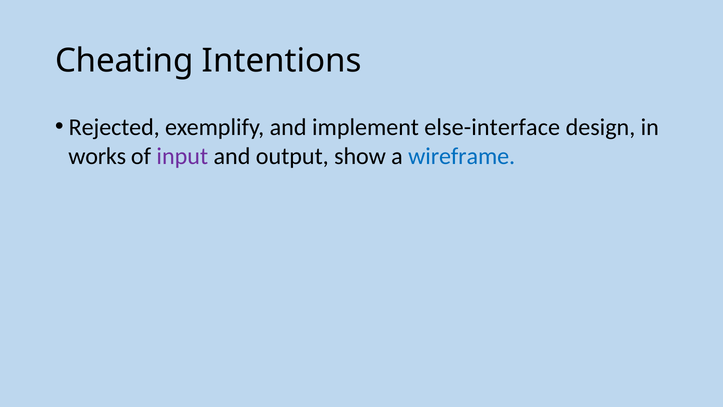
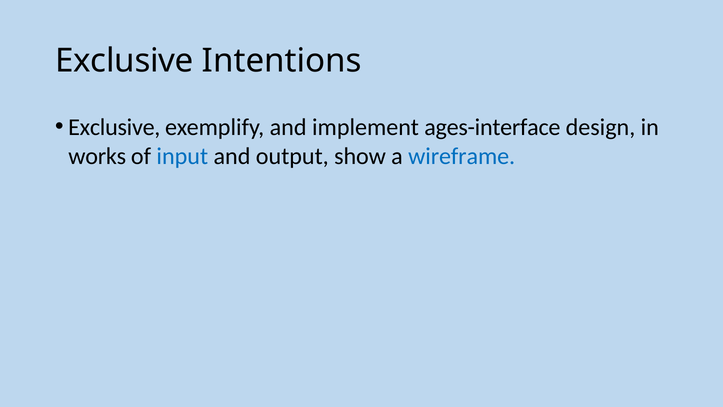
Cheating at (124, 61): Cheating -> Exclusive
Rejected at (114, 127): Rejected -> Exclusive
else-interface: else-interface -> ages-interface
input colour: purple -> blue
